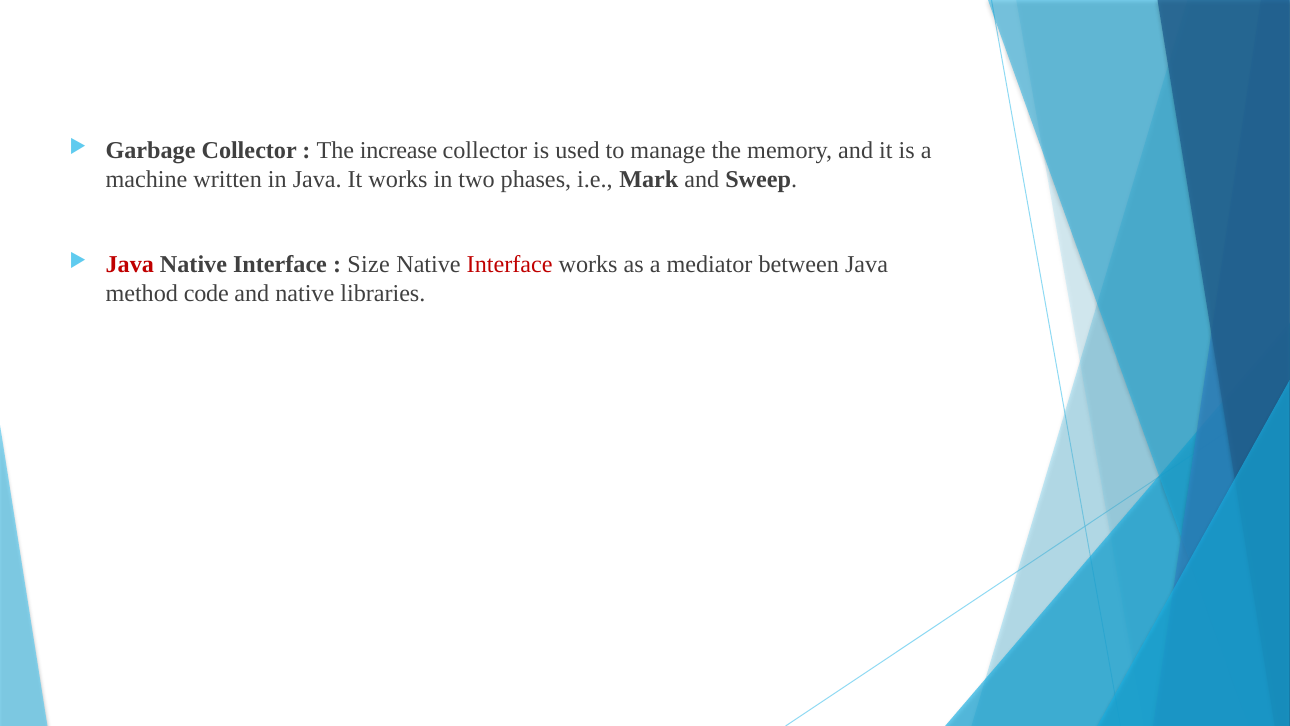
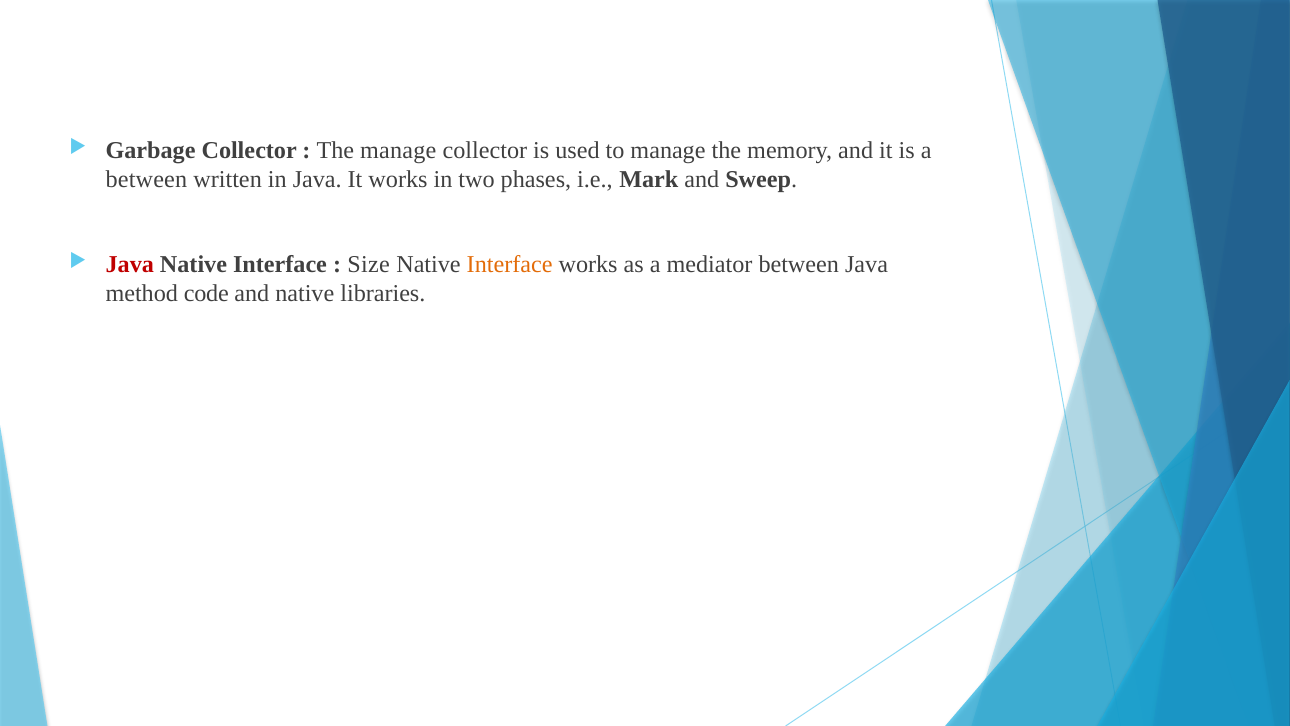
The increase: increase -> manage
machine at (147, 179): machine -> between
Interface at (510, 264) colour: red -> orange
